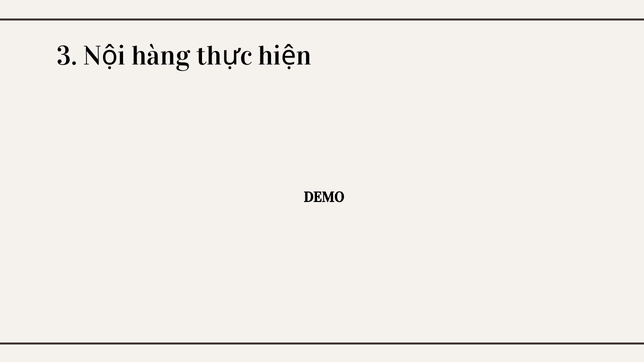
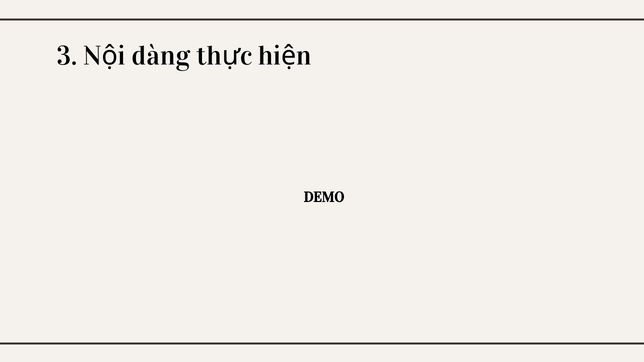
hàng: hàng -> dàng
